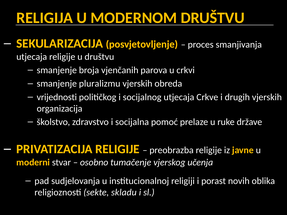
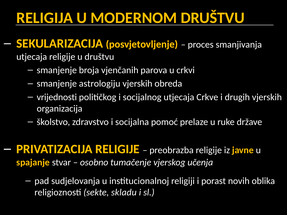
pluralizmu: pluralizmu -> astrologiju
moderni: moderni -> spajanje
